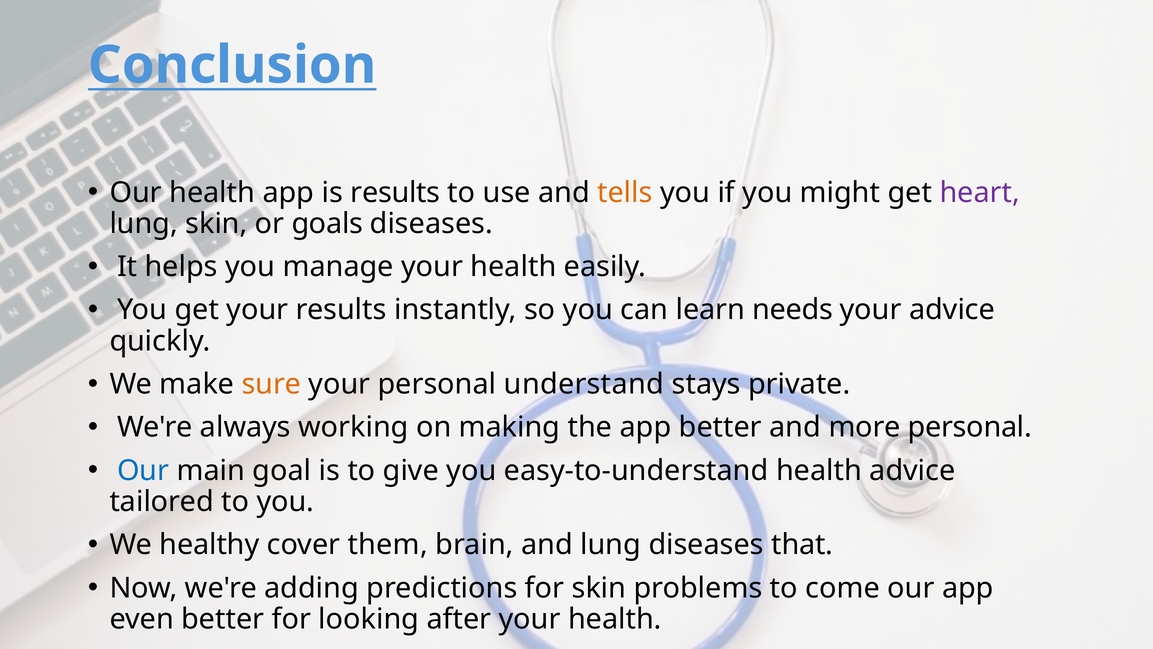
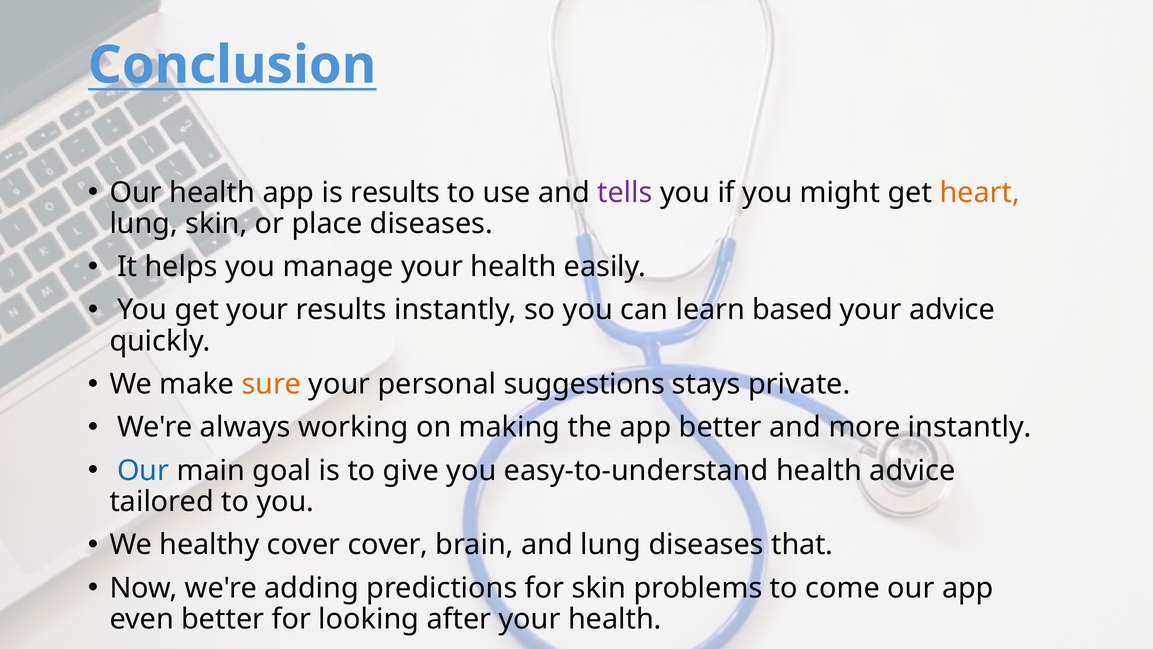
tells colour: orange -> purple
heart colour: purple -> orange
goals: goals -> place
needs: needs -> based
understand: understand -> suggestions
more personal: personal -> instantly
cover them: them -> cover
